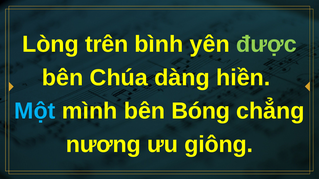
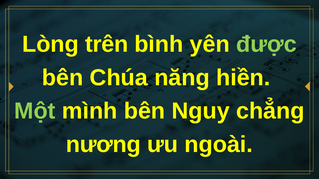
dàng: dàng -> năng
Một colour: light blue -> light green
Bóng: Bóng -> Nguy
giông: giông -> ngoài
